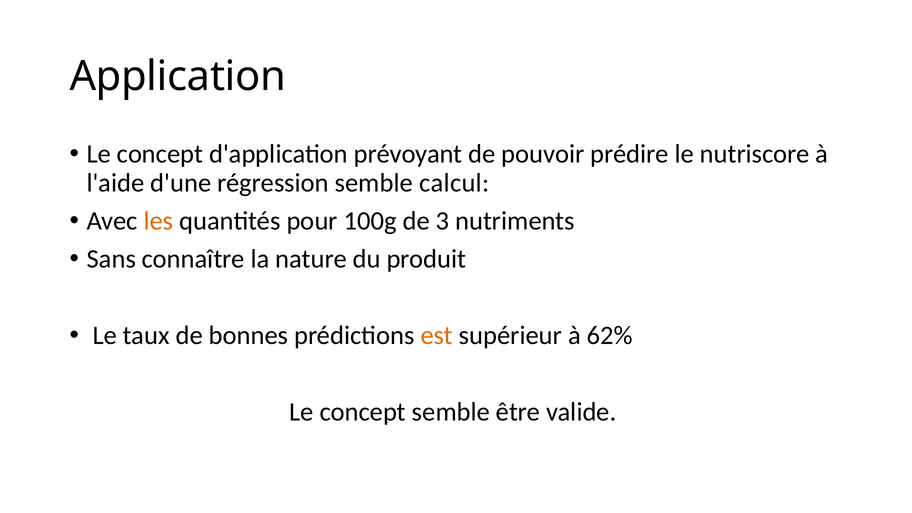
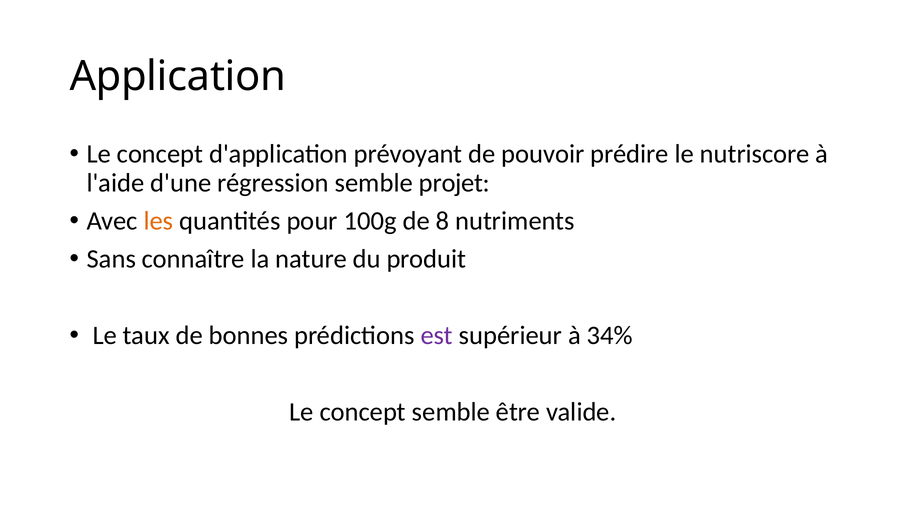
calcul: calcul -> projet
3: 3 -> 8
est colour: orange -> purple
62%: 62% -> 34%
